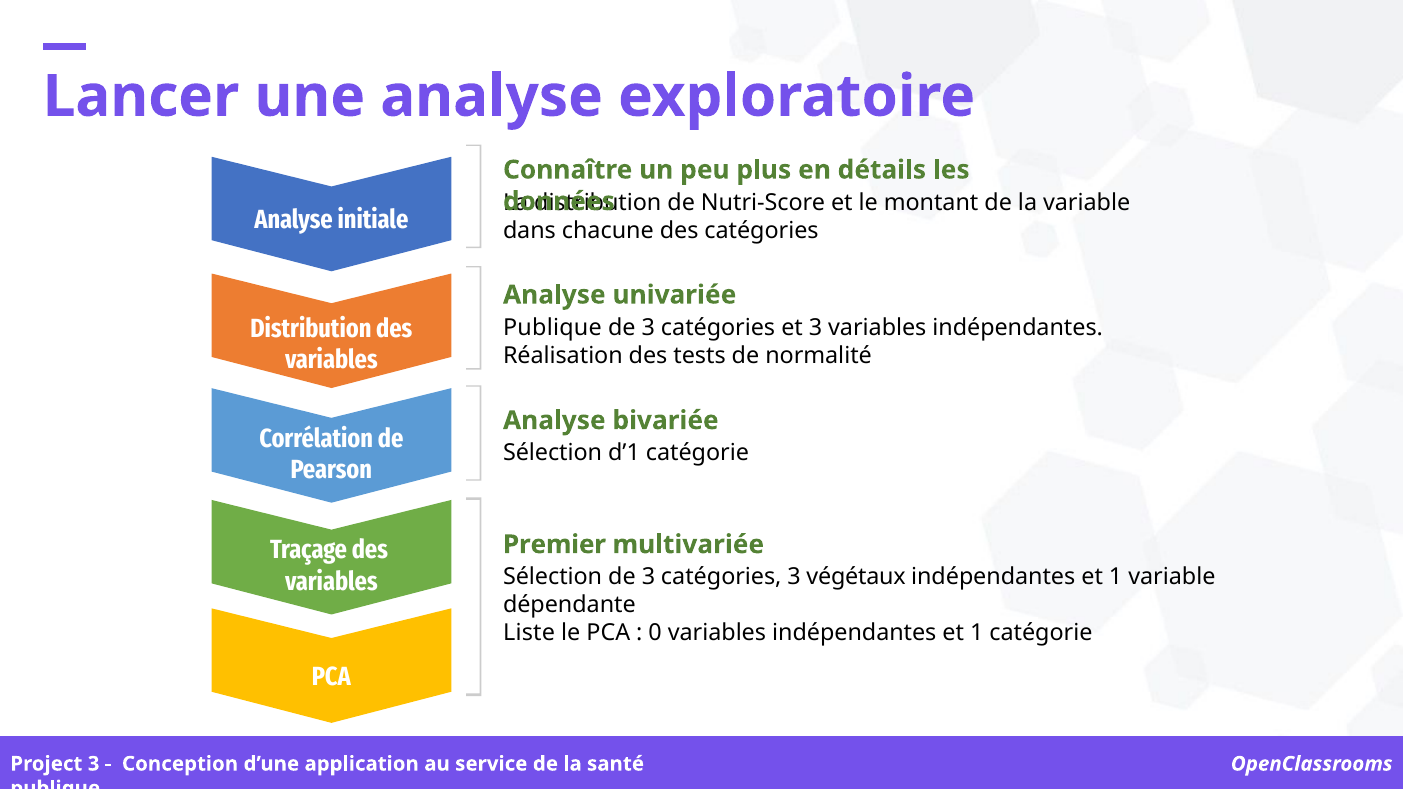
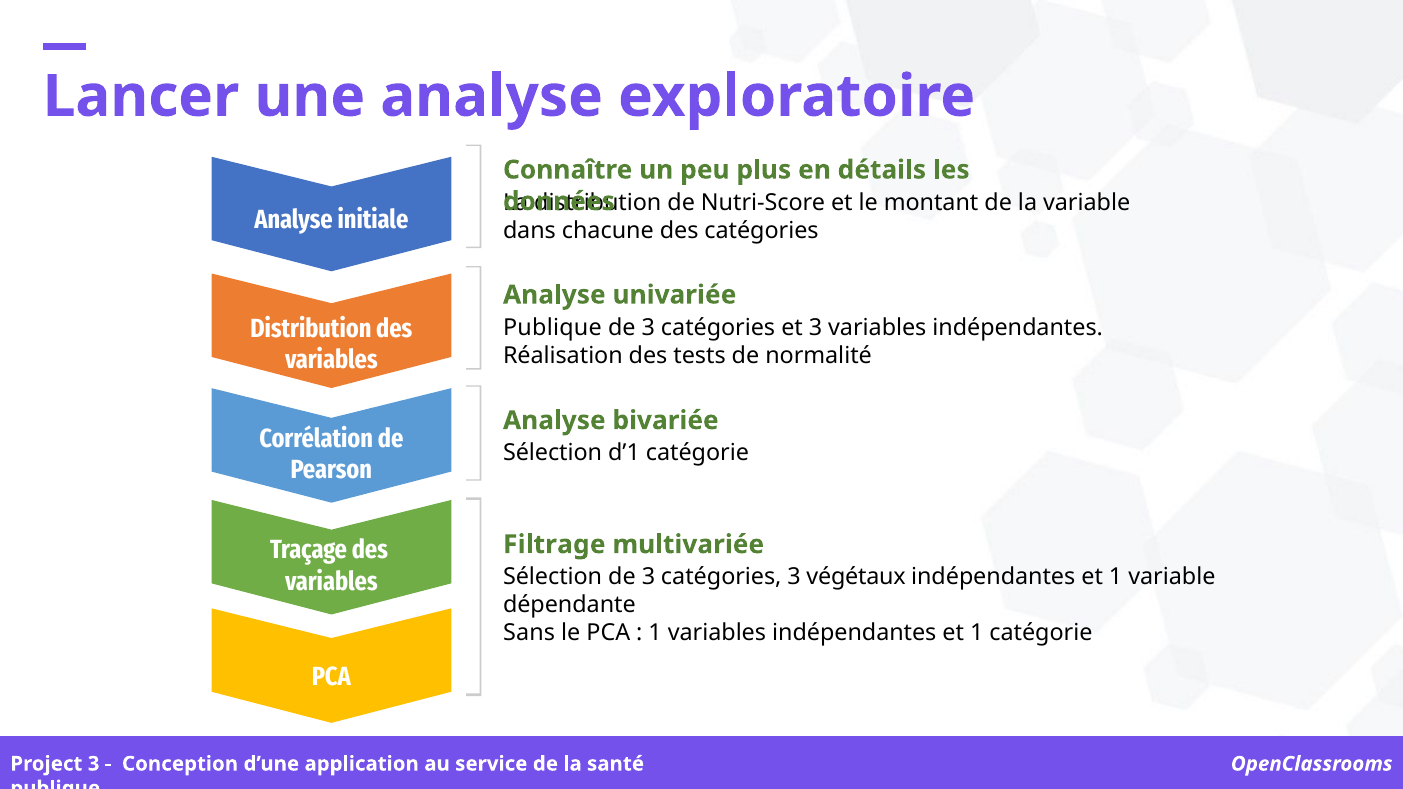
Premier: Premier -> Filtrage
Liste: Liste -> Sans
0 at (655, 633): 0 -> 1
